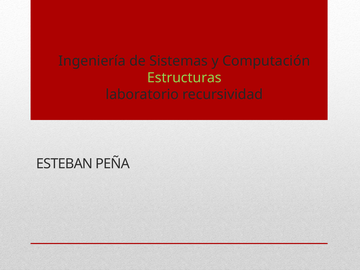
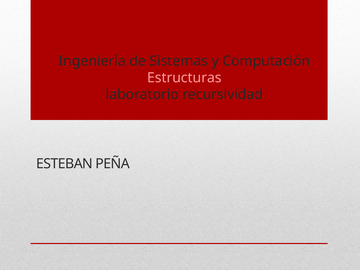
Estructuras colour: light green -> pink
